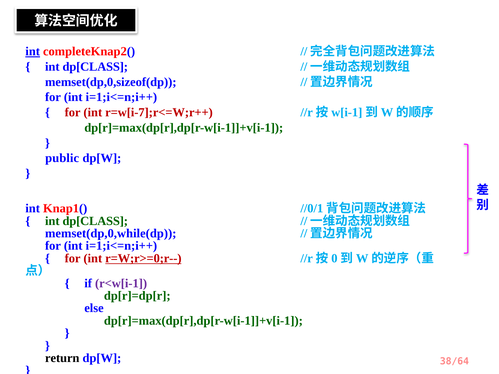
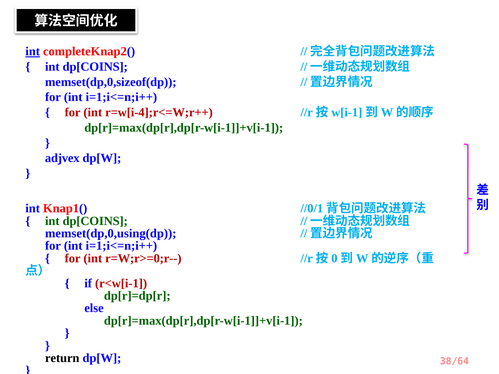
dp[CLASS at (95, 67): dp[CLASS -> dp[COINS
r=w[i-7];r<=W;r++: r=w[i-7];r<=W;r++ -> r=w[i-4];r<=W;r++
public: public -> adjvex
dp[CLASS at (95, 221): dp[CLASS -> dp[COINS
memset(dp,0,while(dp: memset(dp,0,while(dp -> memset(dp,0,using(dp
r=W;r>=0;r-- underline: present -> none
r<w[i-1 colour: purple -> red
